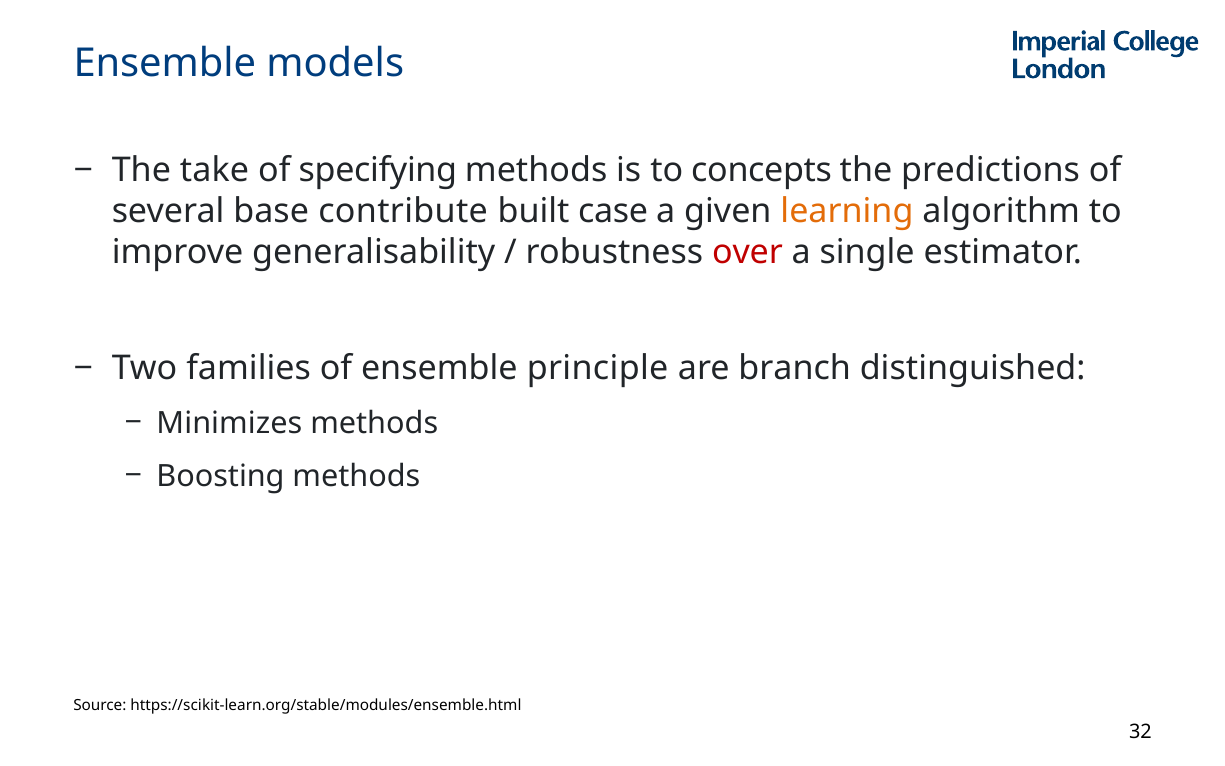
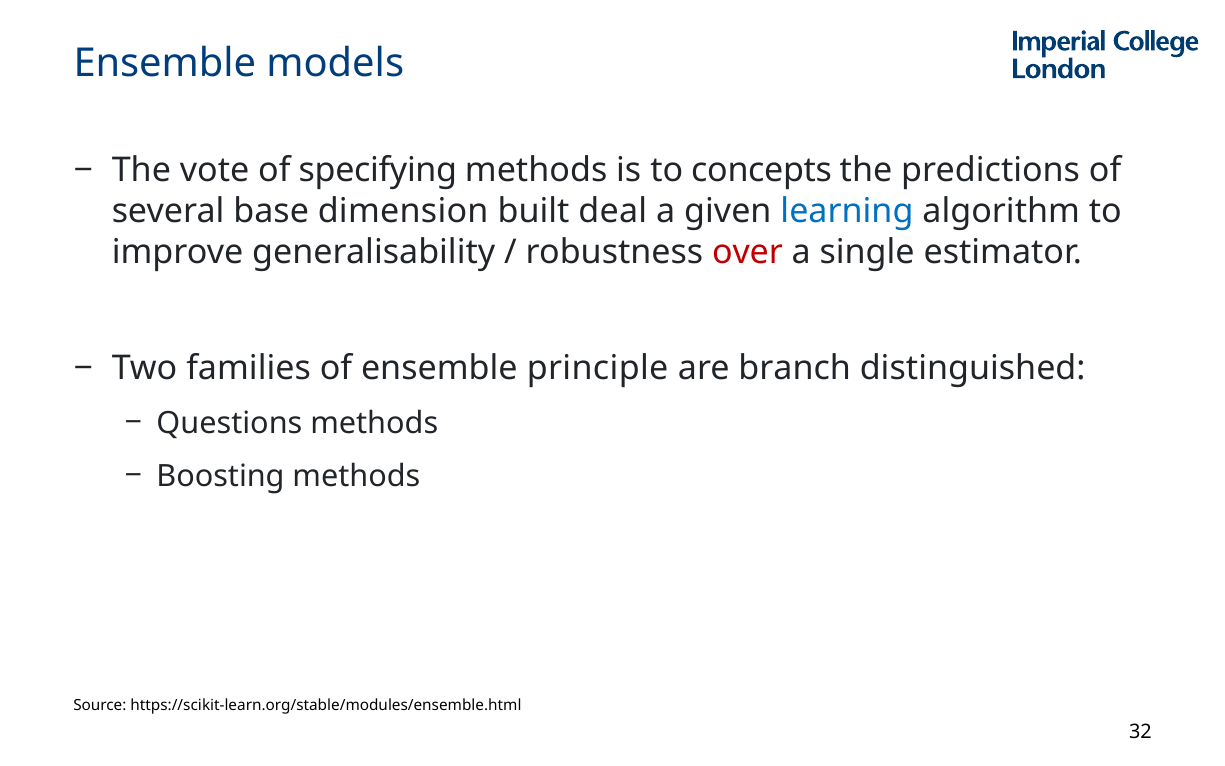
take: take -> vote
contribute: contribute -> dimension
case: case -> deal
learning colour: orange -> blue
Minimizes: Minimizes -> Questions
